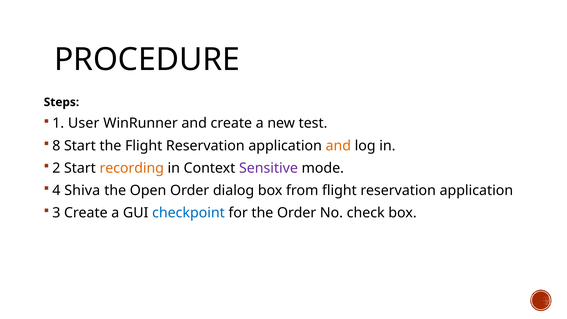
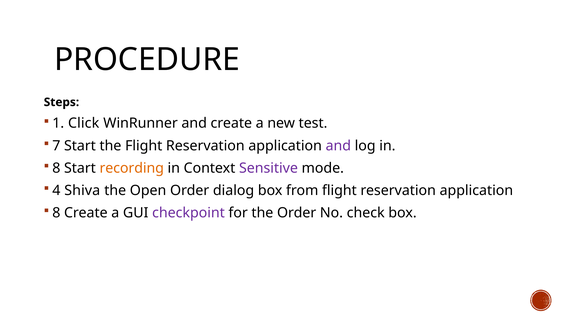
User: User -> Click
8: 8 -> 7
and at (338, 146) colour: orange -> purple
2 at (56, 168): 2 -> 8
3 at (56, 213): 3 -> 8
checkpoint colour: blue -> purple
